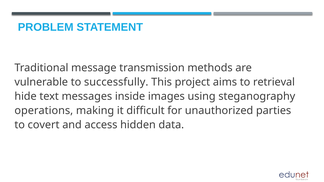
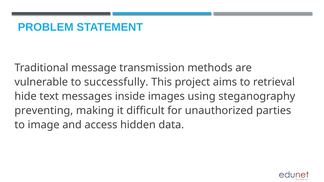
operations: operations -> preventing
covert: covert -> image
